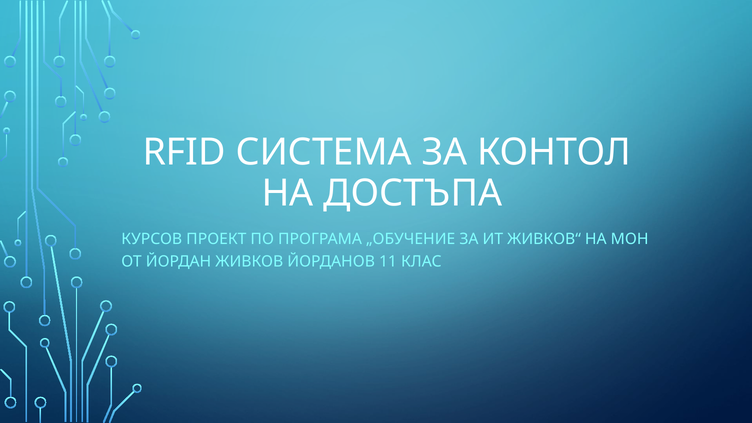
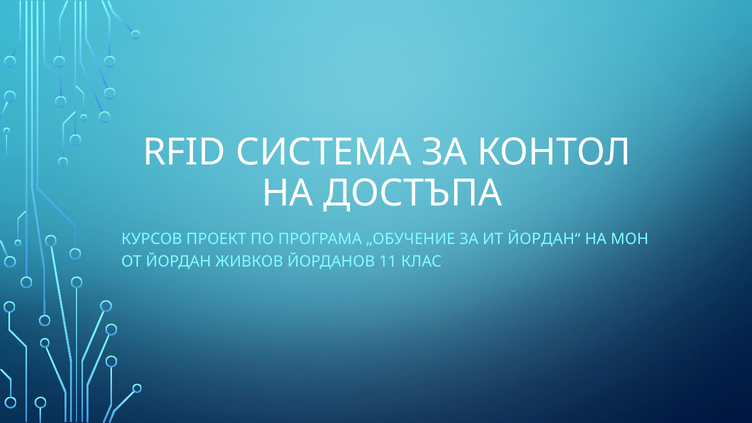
ЖИВКОВ“: ЖИВКОВ“ -> ЙОРДАН“
